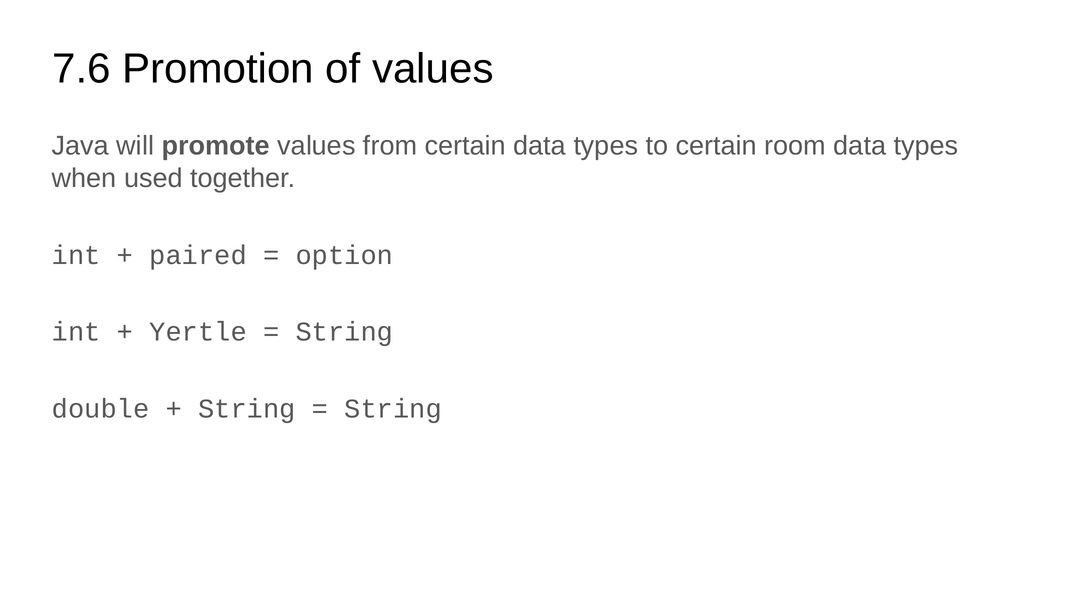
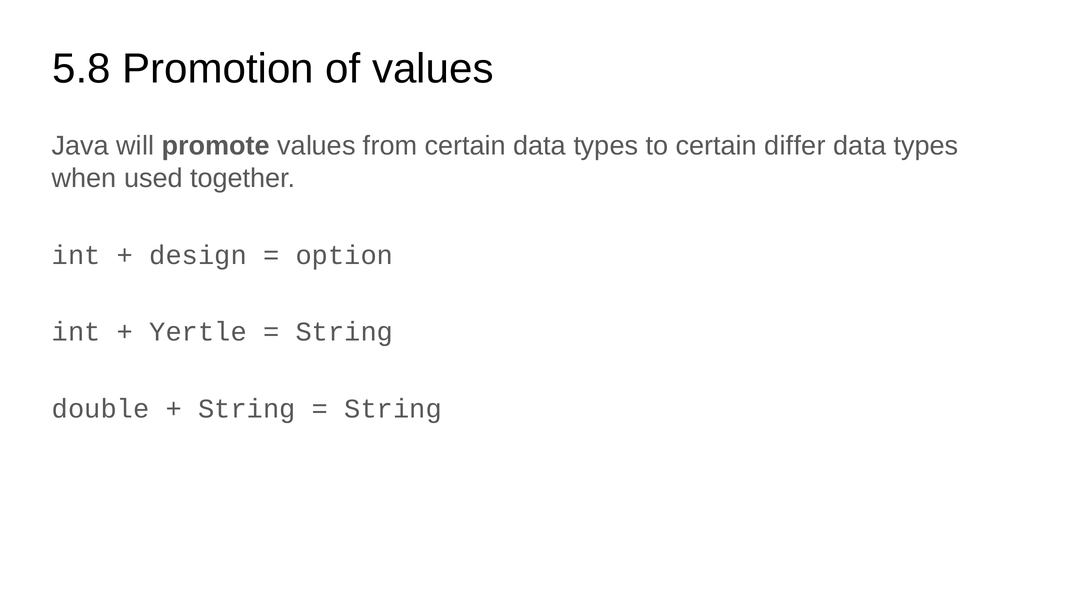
7.6: 7.6 -> 5.8
room: room -> differ
paired: paired -> design
